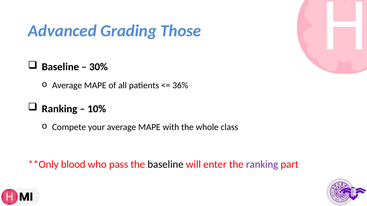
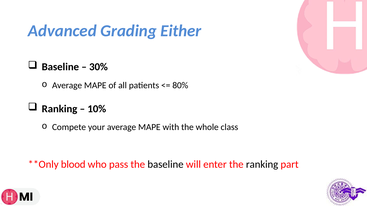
Those: Those -> Either
36%: 36% -> 80%
ranking at (262, 165) colour: purple -> black
